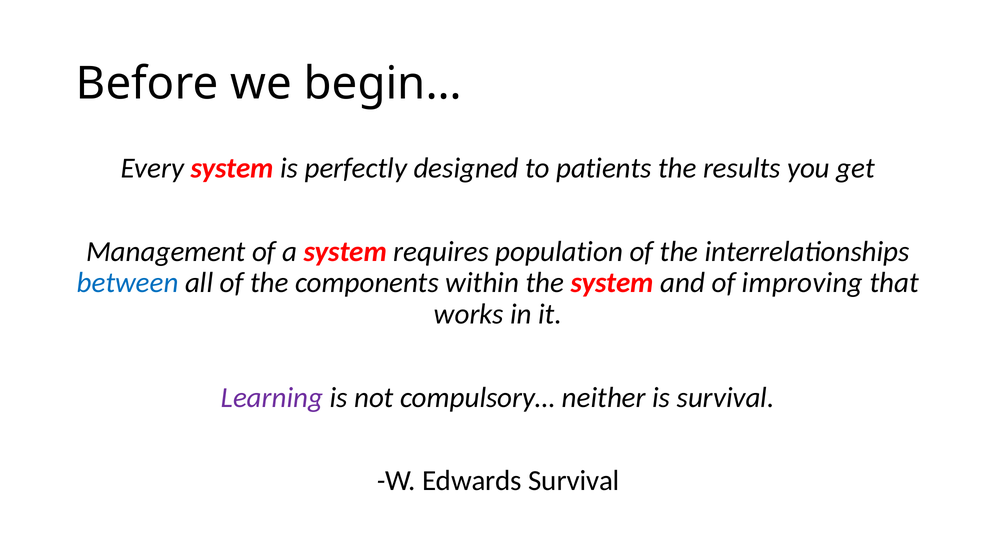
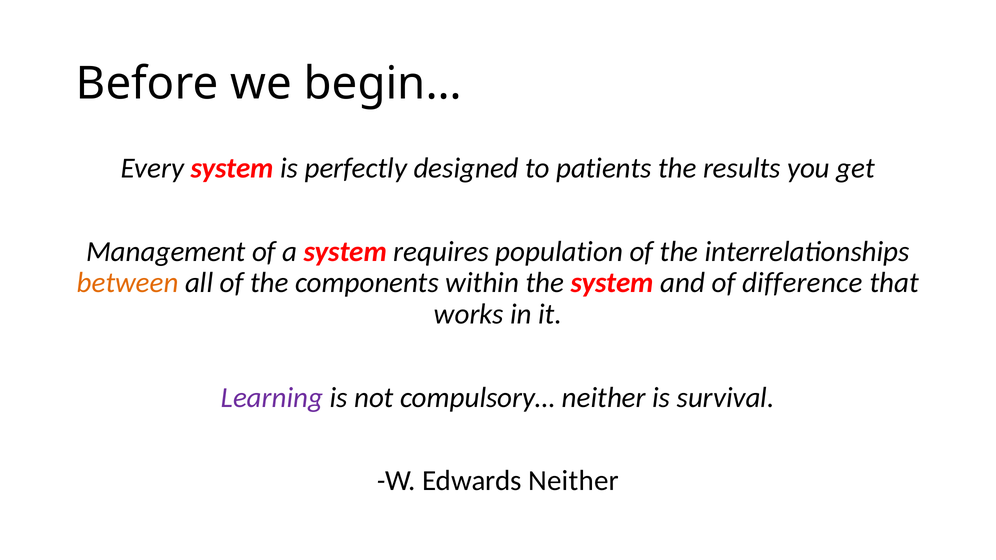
between colour: blue -> orange
improving: improving -> difference
Edwards Survival: Survival -> Neither
